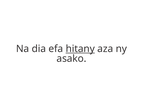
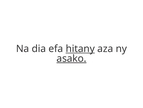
asako underline: none -> present
